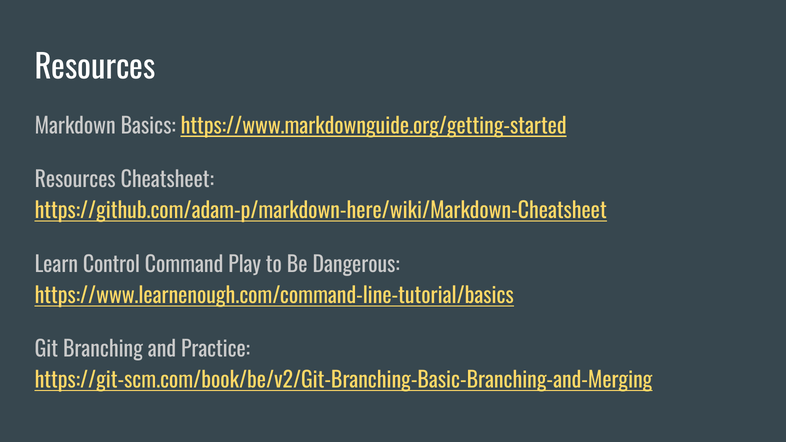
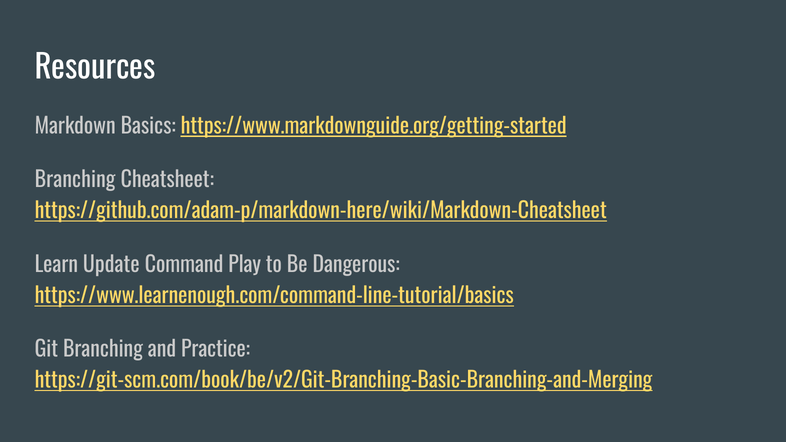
Resources at (75, 180): Resources -> Branching
Control: Control -> Update
